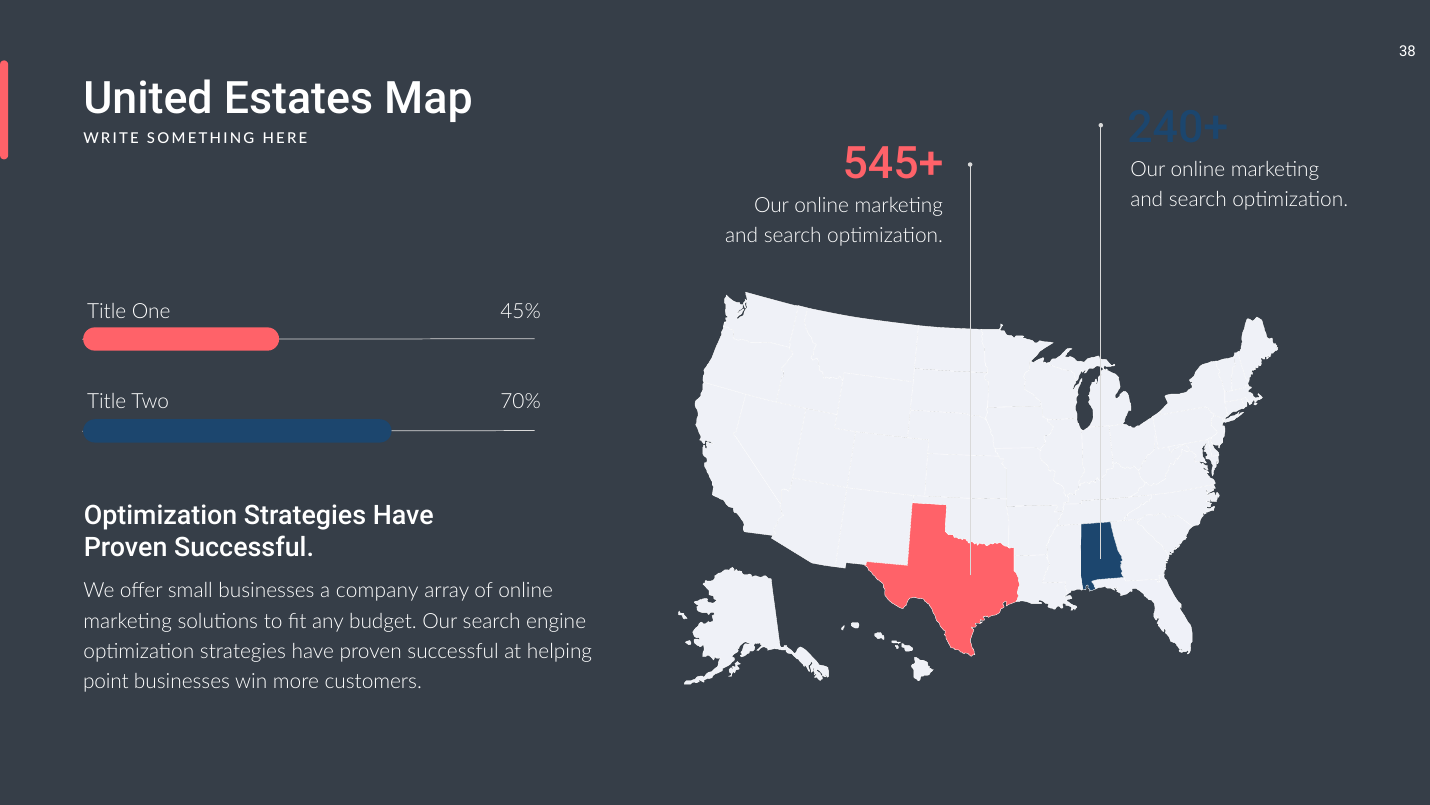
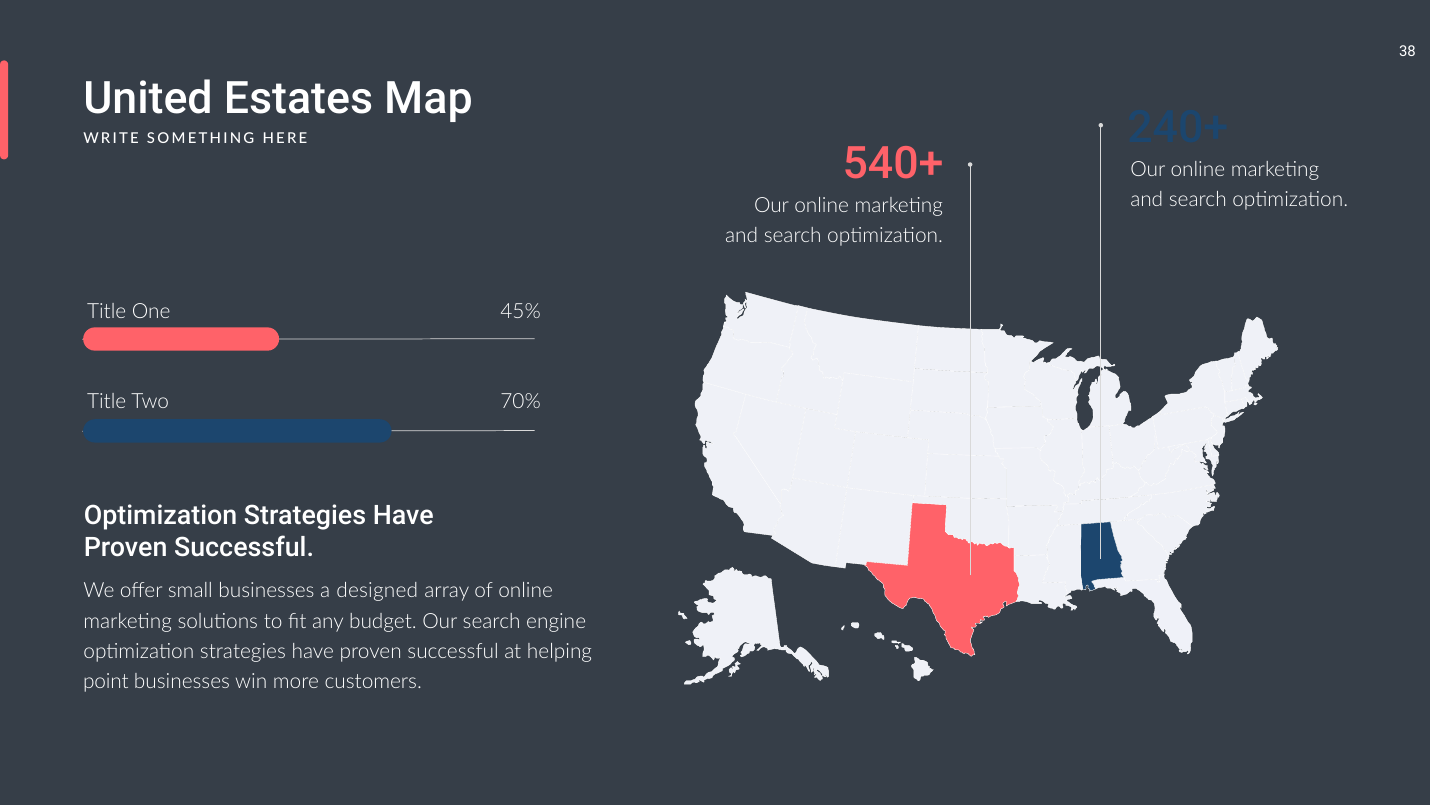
545+: 545+ -> 540+
company: company -> designed
